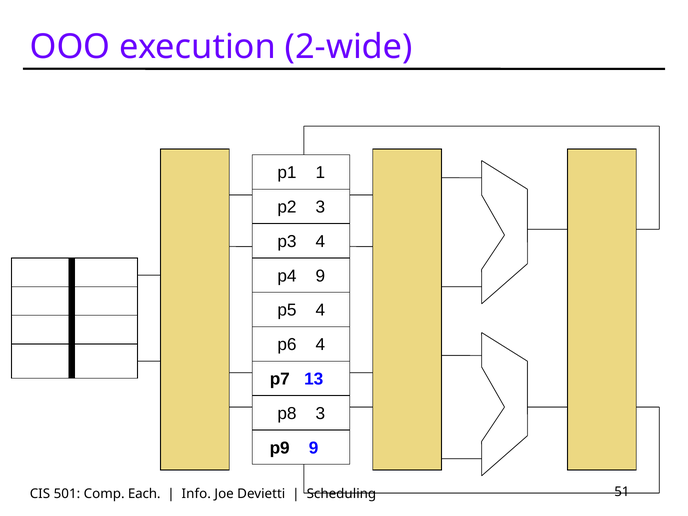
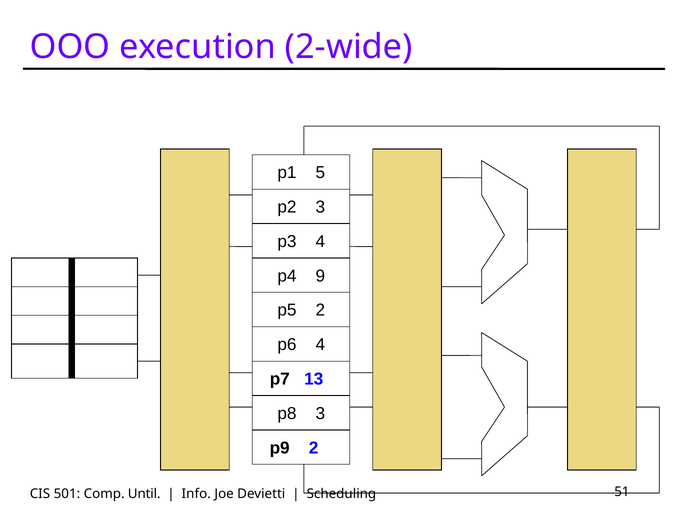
1: 1 -> 5
p5 4: 4 -> 2
p9 9: 9 -> 2
Each: Each -> Until
